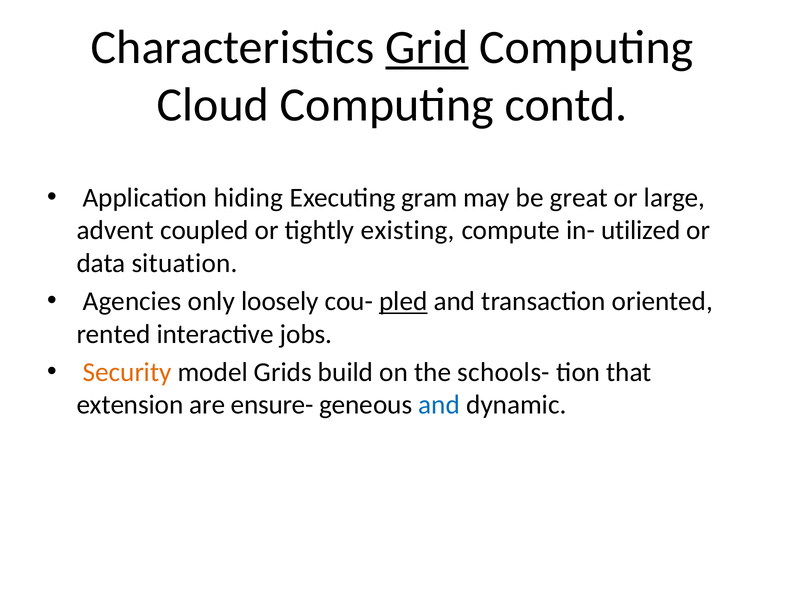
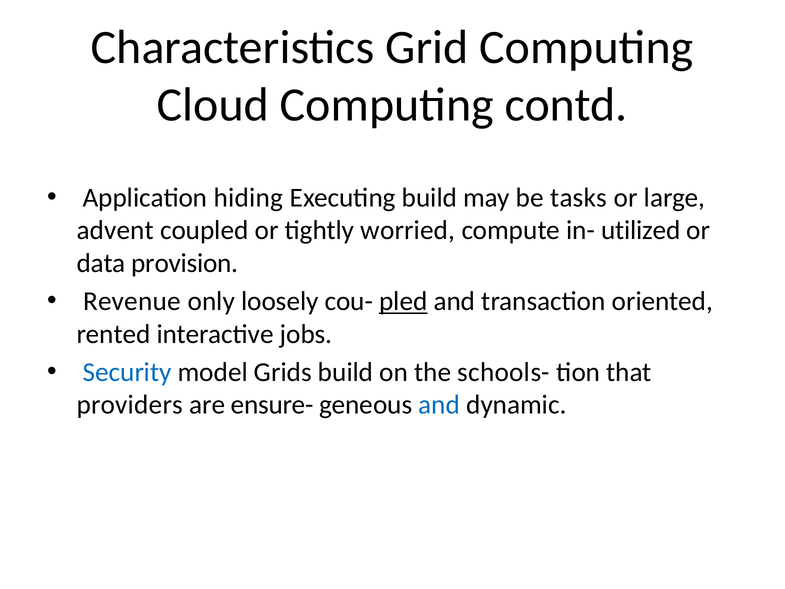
Grid underline: present -> none
Executing gram: gram -> build
great: great -> tasks
existing: existing -> worried
situation: situation -> provision
Agencies: Agencies -> Revenue
Security colour: orange -> blue
extension: extension -> providers
